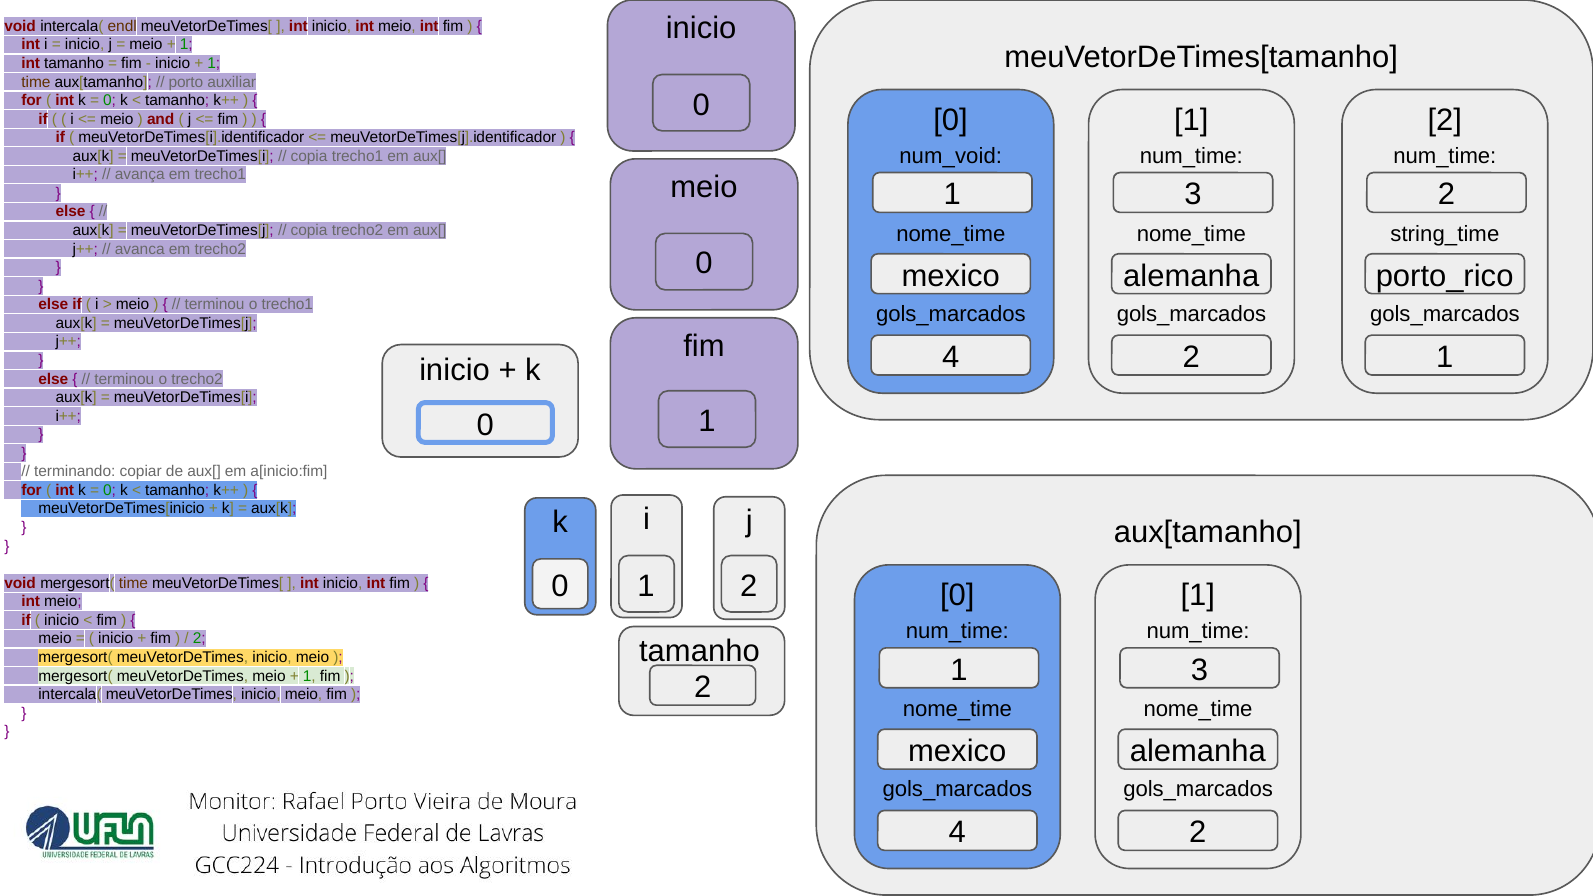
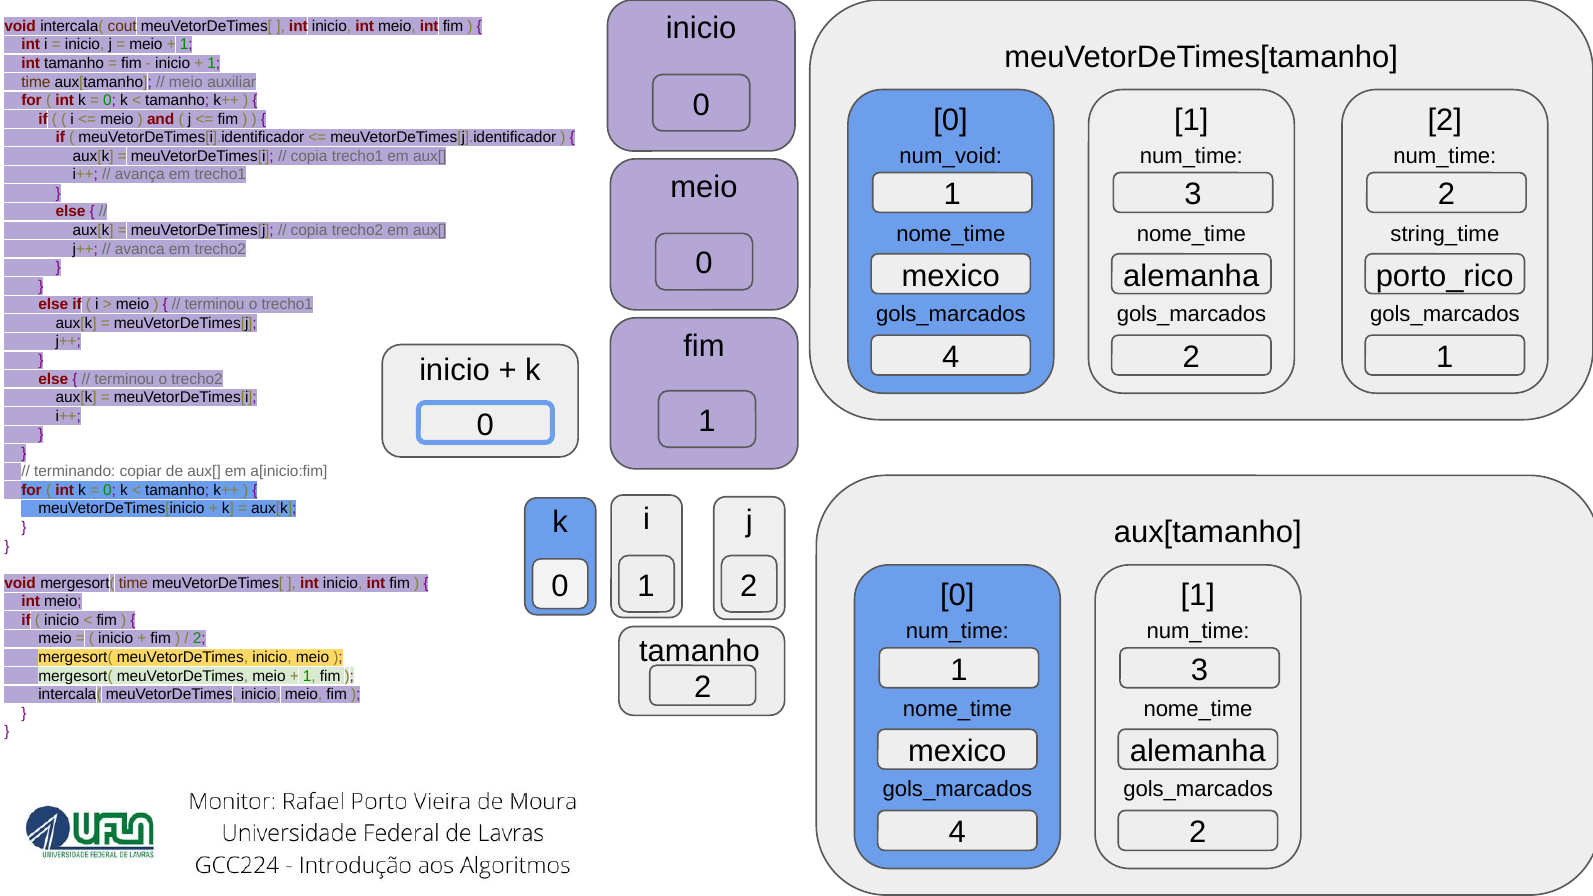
endl: endl -> cout
porto at (186, 82): porto -> meio
